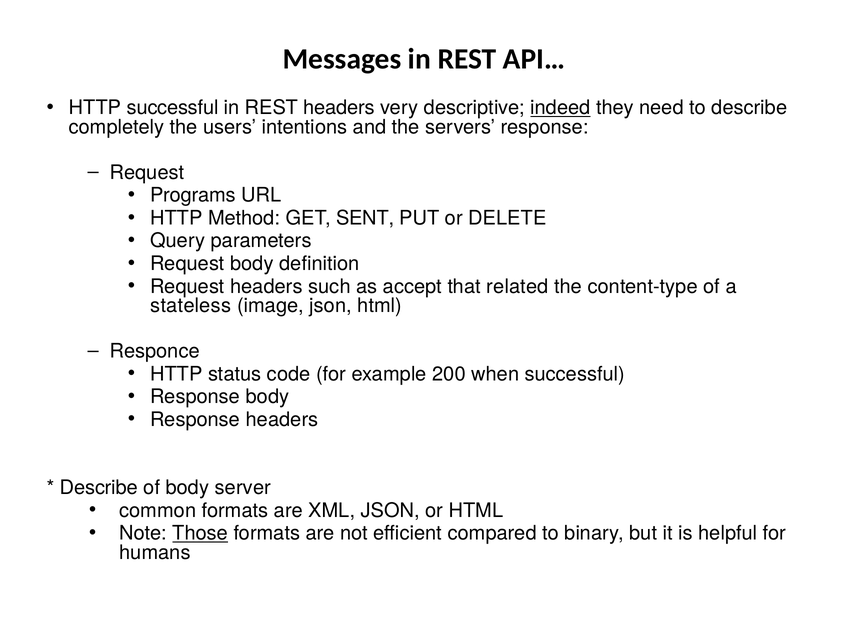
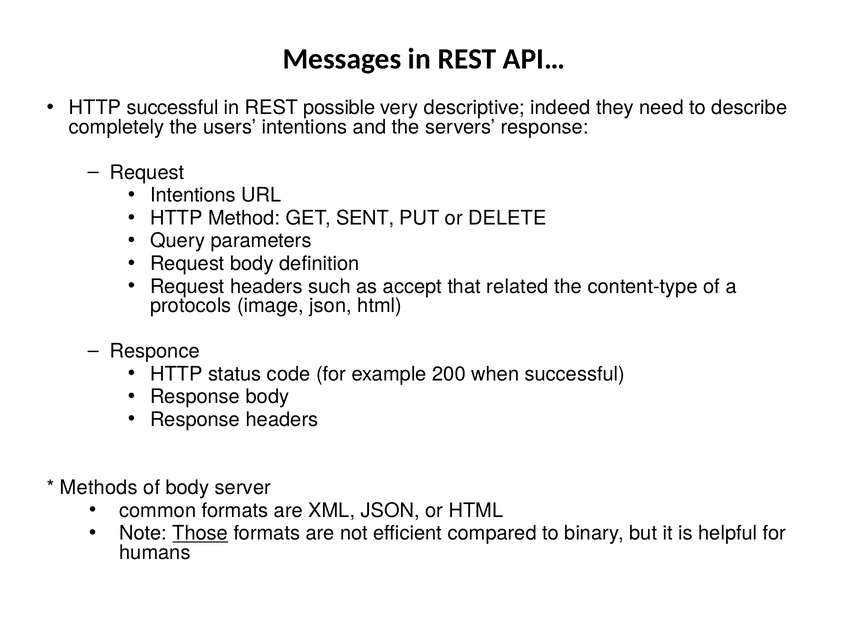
REST headers: headers -> possible
indeed underline: present -> none
Programs at (193, 195): Programs -> Intentions
stateless: stateless -> protocols
Describe at (99, 488): Describe -> Methods
